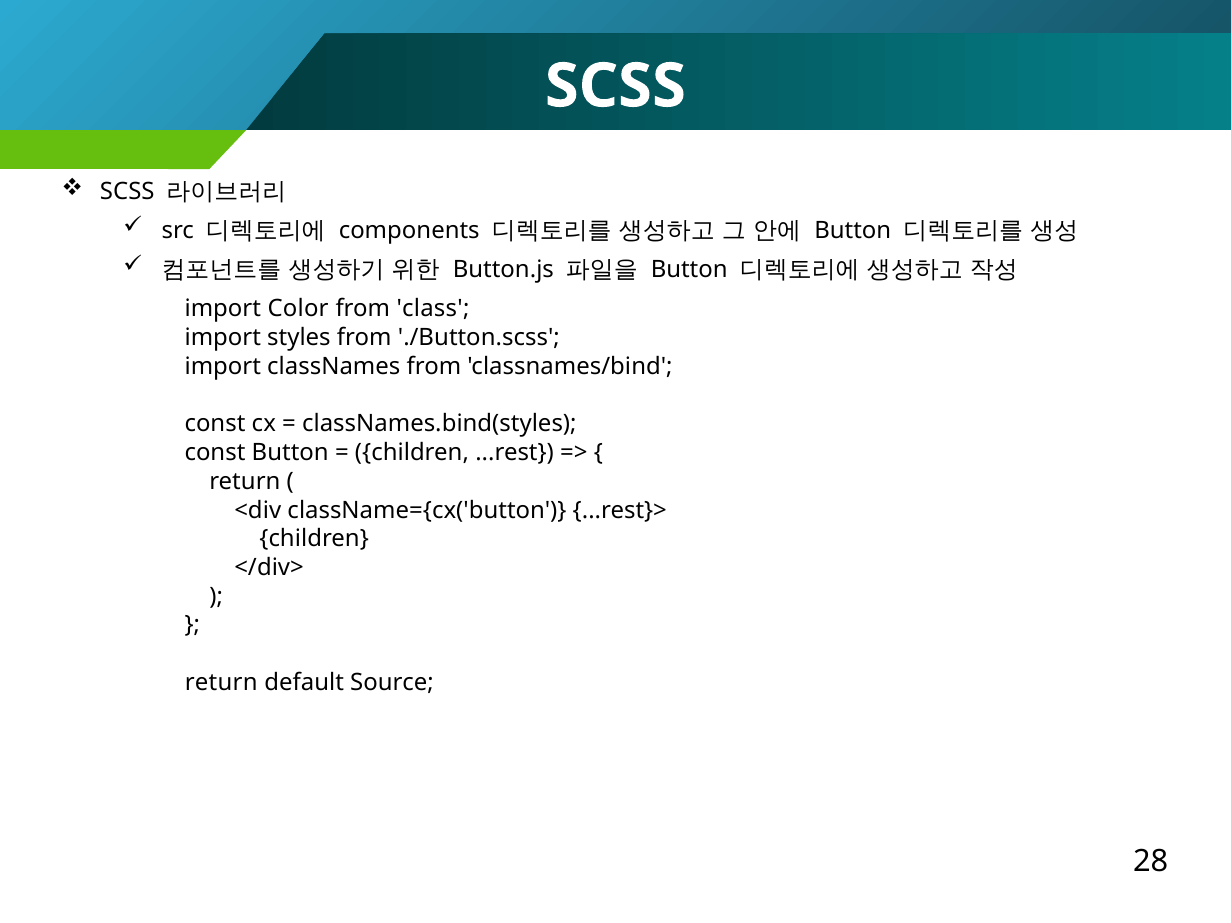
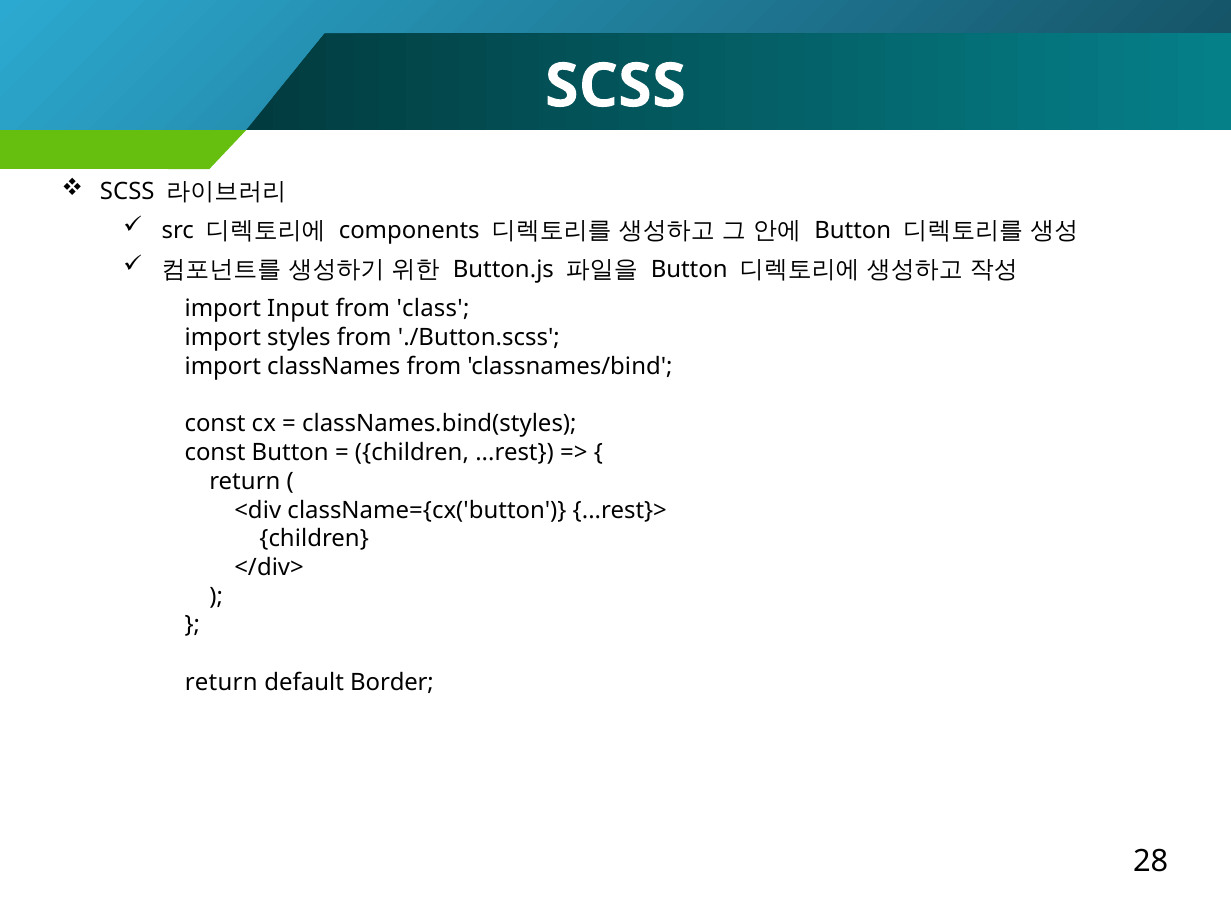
Color: Color -> Input
Source: Source -> Border
